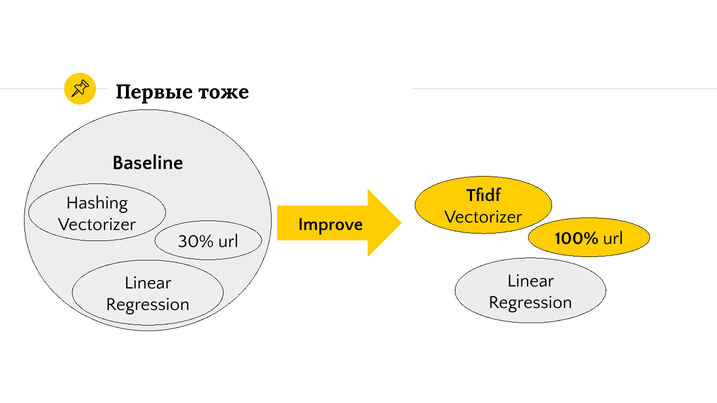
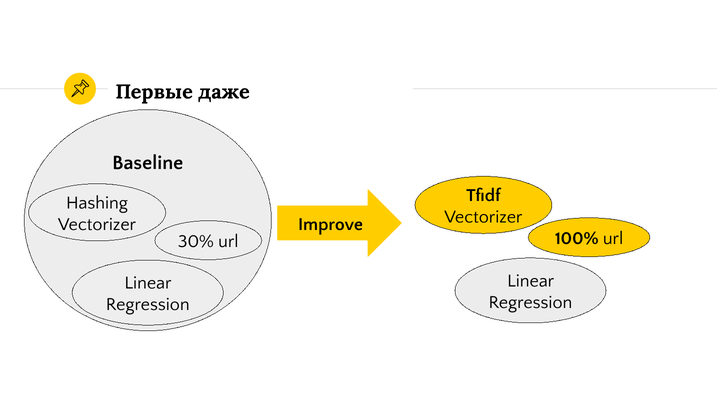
тоже: тоже -> даже
